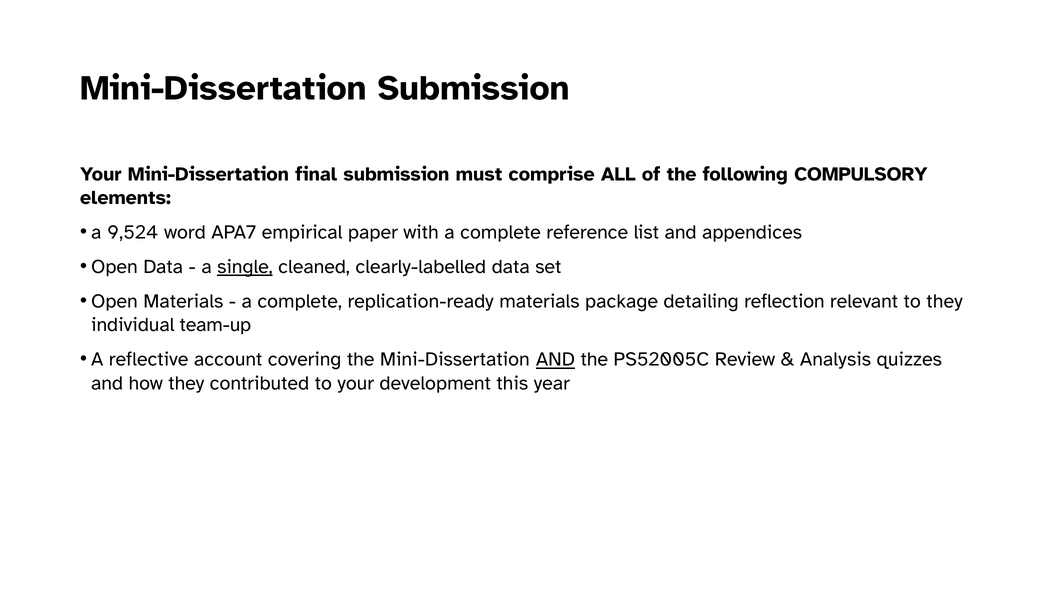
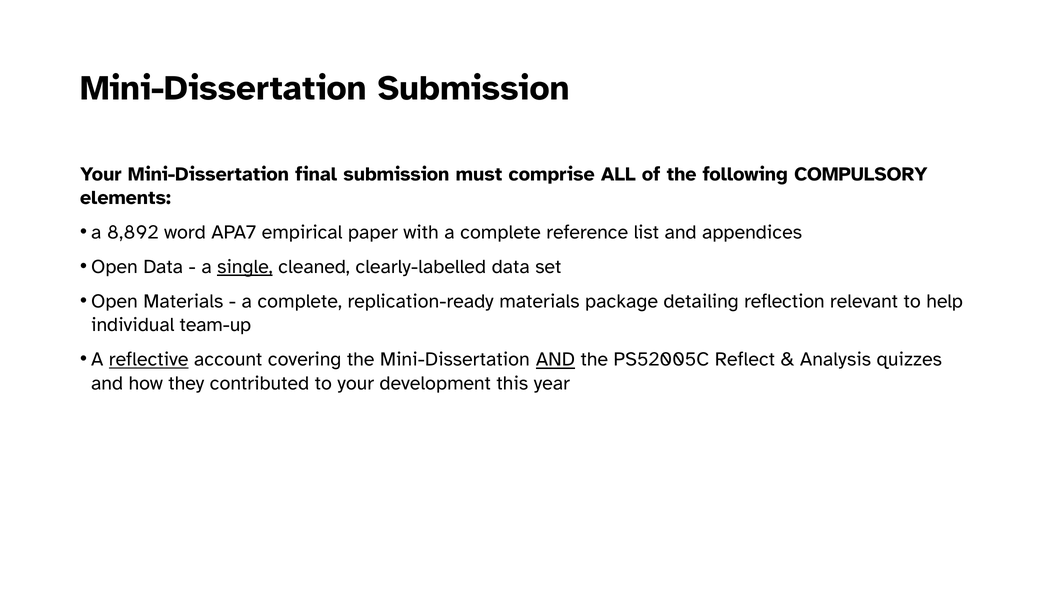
9,524: 9,524 -> 8,892
to they: they -> help
reflective underline: none -> present
Review: Review -> Reflect
